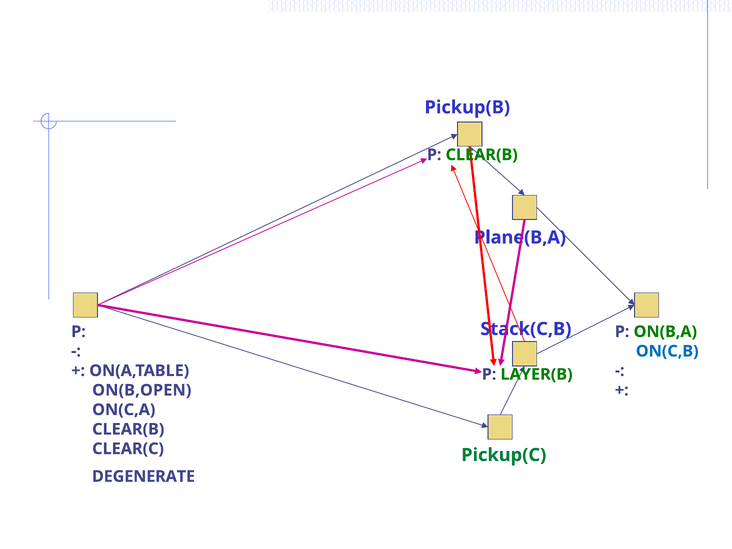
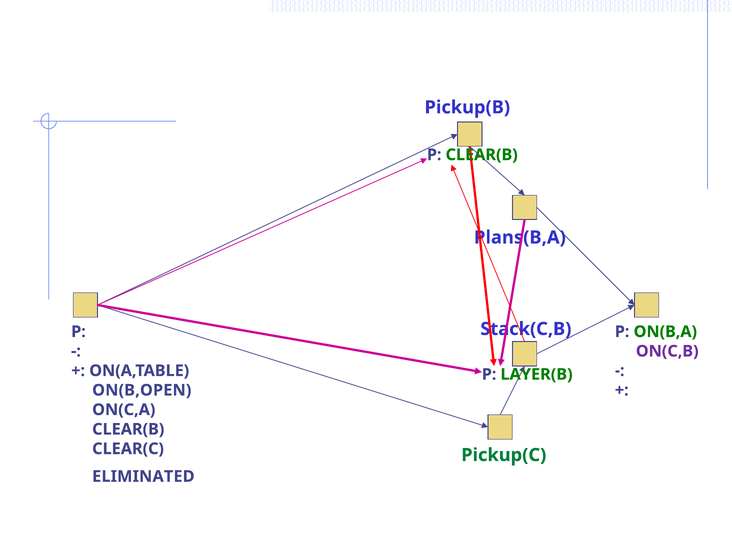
Plane(B,A: Plane(B,A -> Plans(B,A
ON(C,B colour: blue -> purple
DEGENERATE: DEGENERATE -> ELIMINATED
